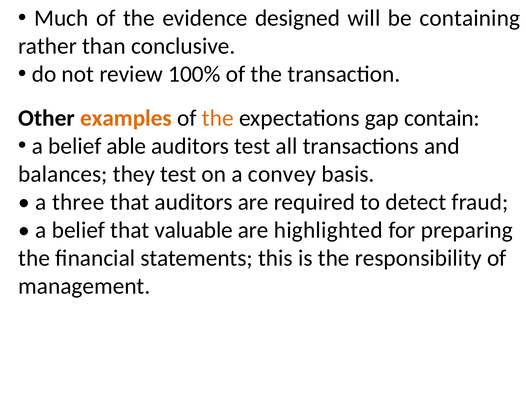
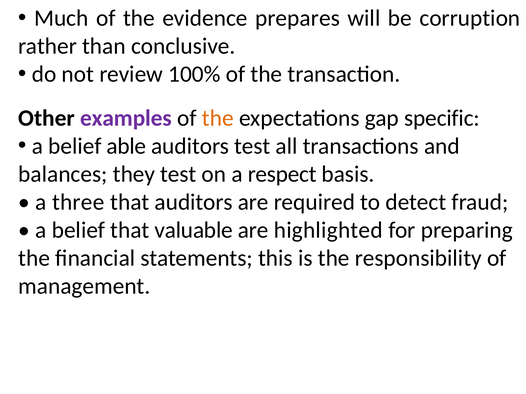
designed: designed -> prepares
containing: containing -> corruption
examples colour: orange -> purple
contain: contain -> specific
convey: convey -> respect
